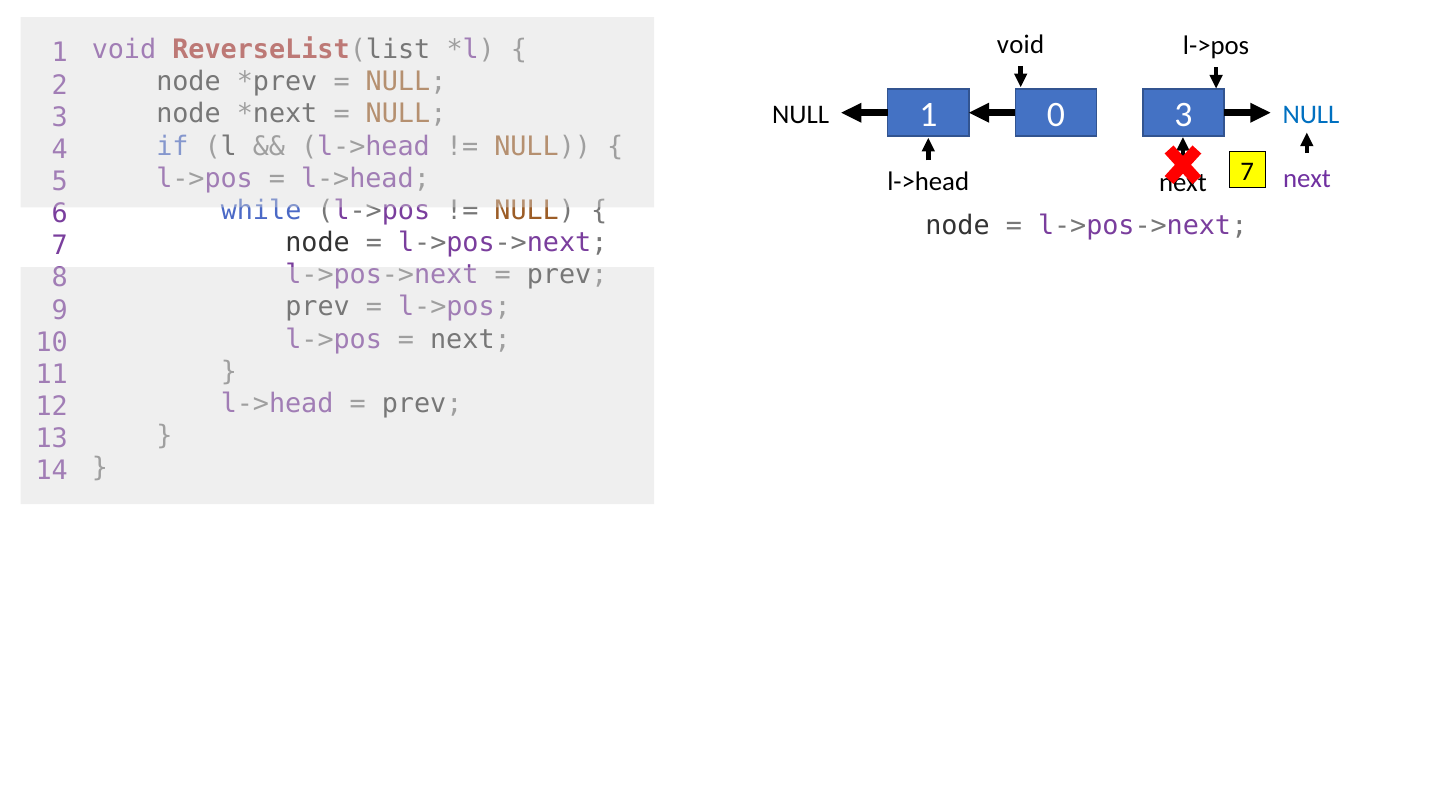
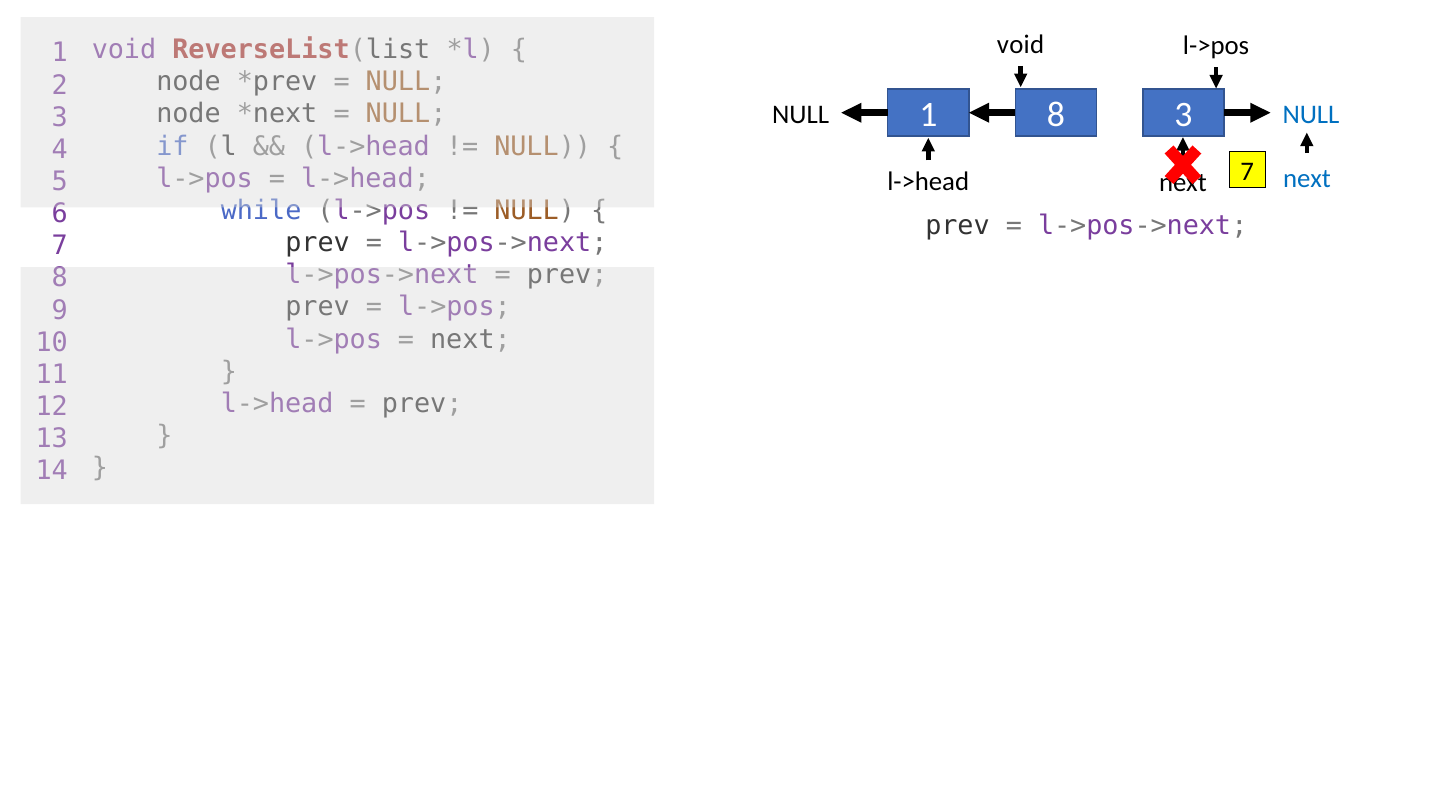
1 0: 0 -> 8
next at (1307, 178) colour: purple -> blue
node at (957, 226): node -> prev
node at (318, 243): node -> prev
